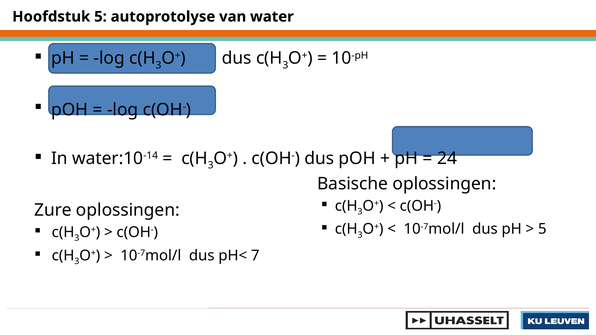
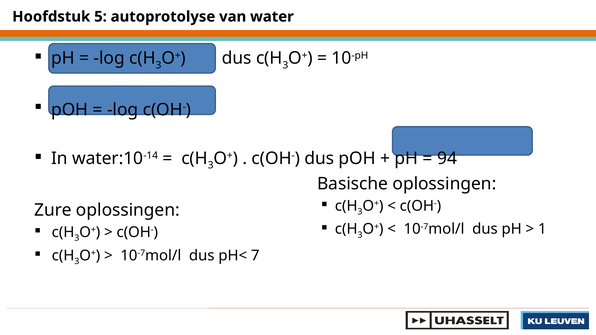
24: 24 -> 94
5 at (542, 229): 5 -> 1
